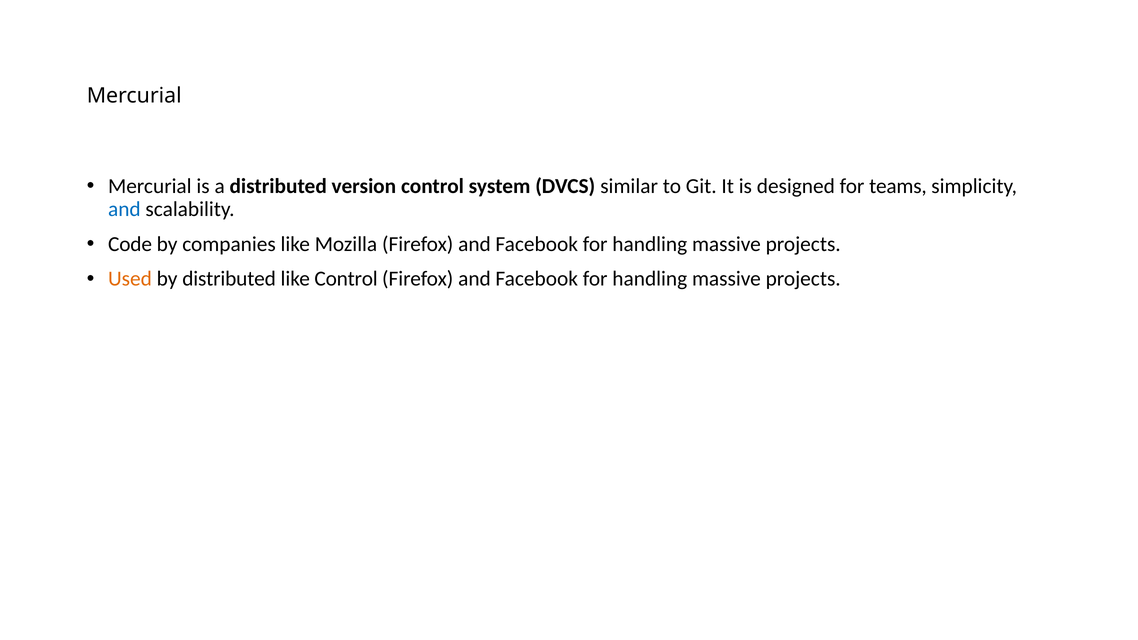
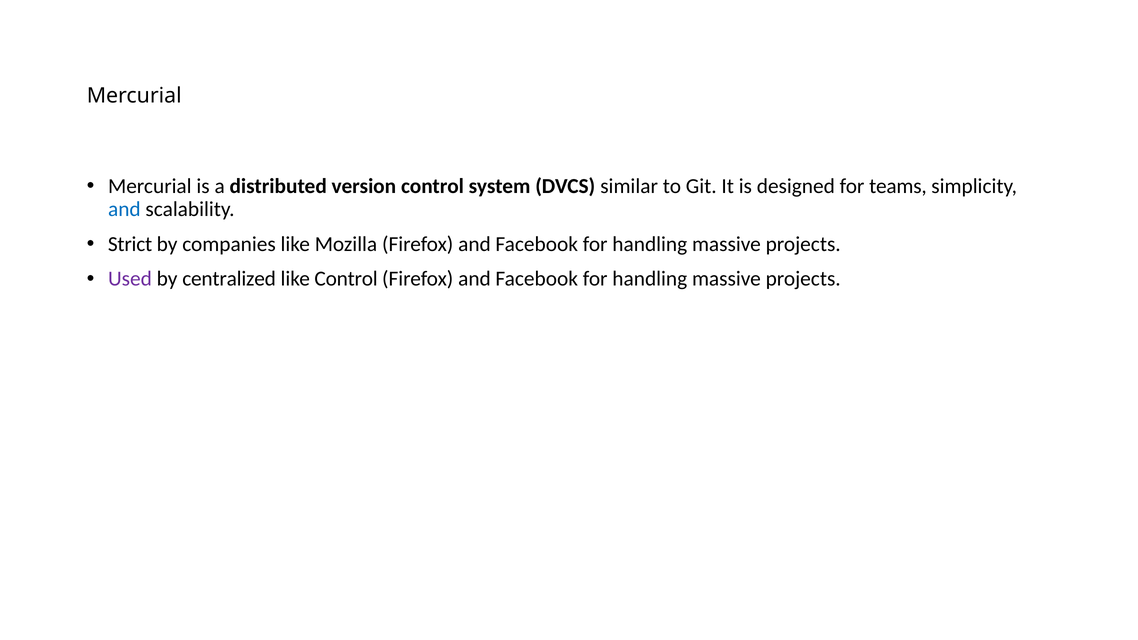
Code: Code -> Strict
Used colour: orange -> purple
by distributed: distributed -> centralized
